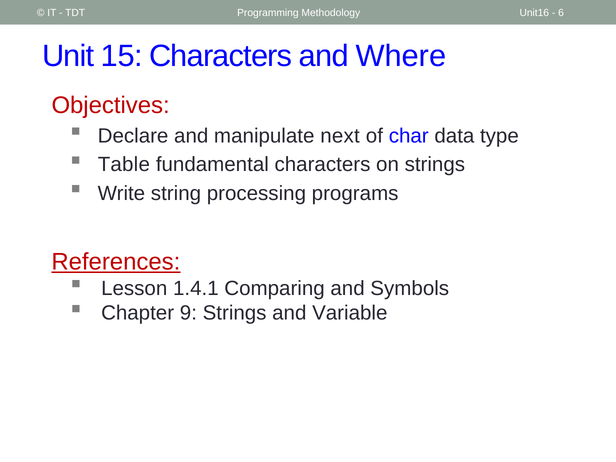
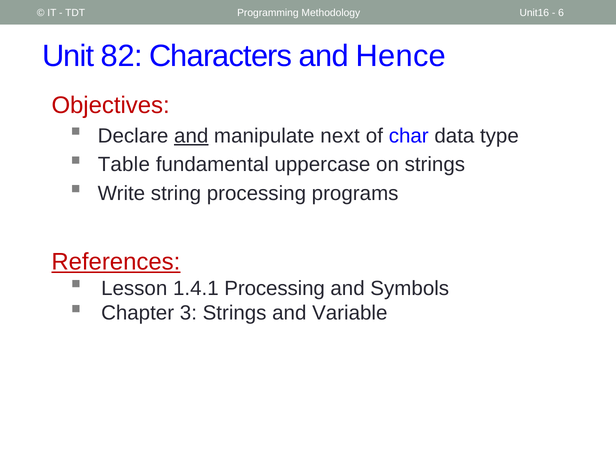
15: 15 -> 82
Where: Where -> Hence
and at (191, 136) underline: none -> present
fundamental characters: characters -> uppercase
1.4.1 Comparing: Comparing -> Processing
9: 9 -> 3
